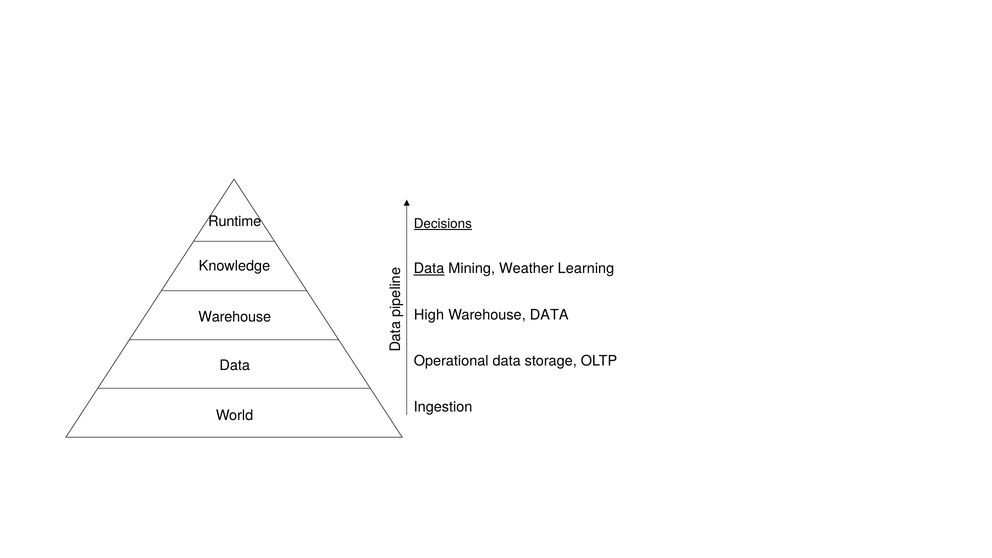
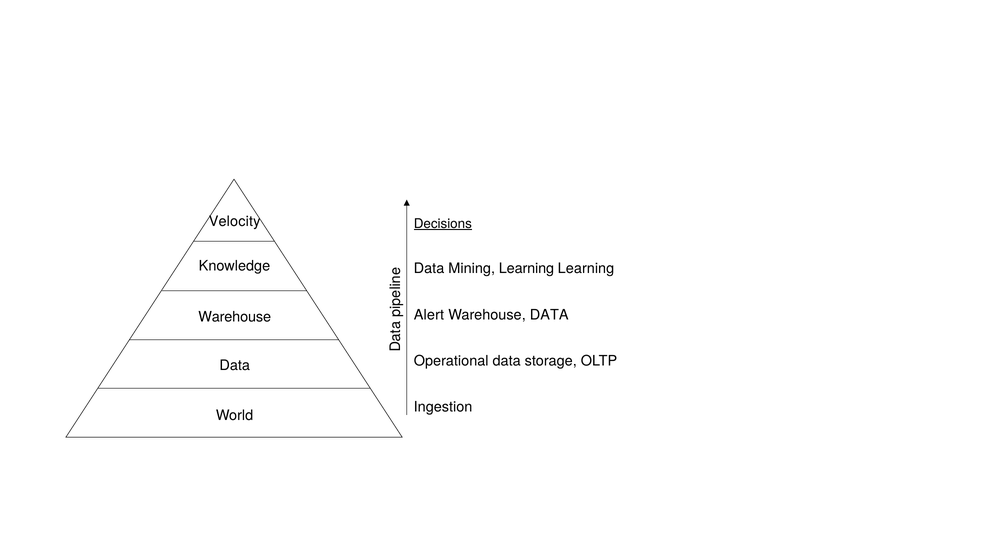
Runtime: Runtime -> Velocity
Data at (429, 269) underline: present -> none
Mining Weather: Weather -> Learning
High: High -> Alert
